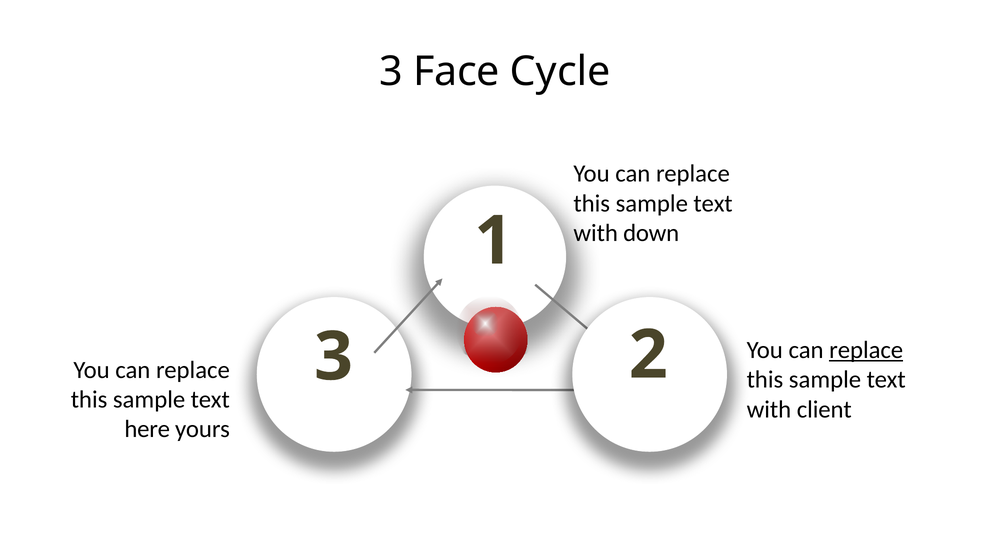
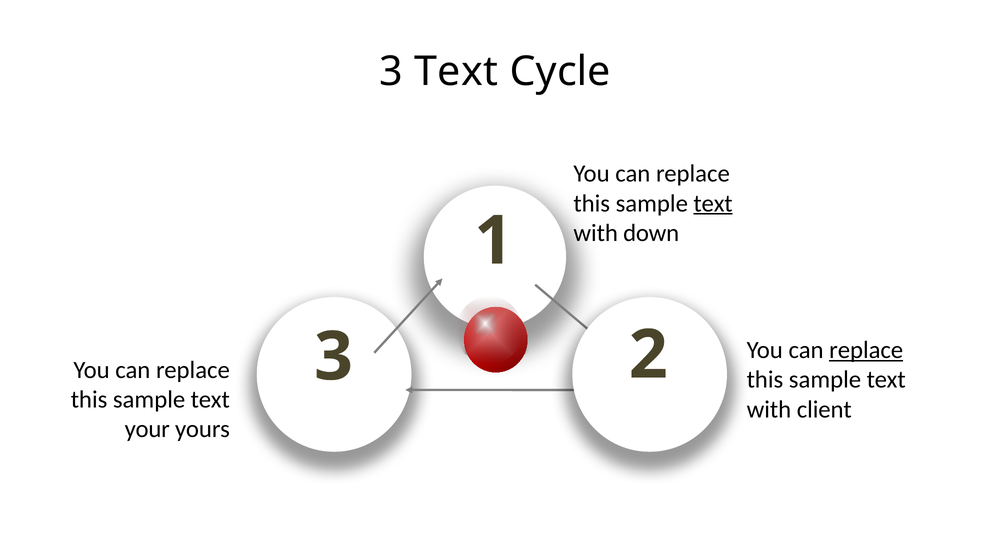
3 Face: Face -> Text
text at (713, 203) underline: none -> present
here: here -> your
